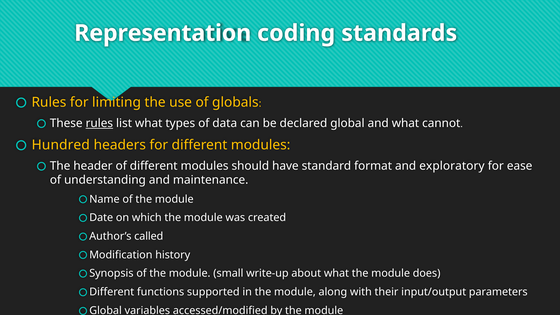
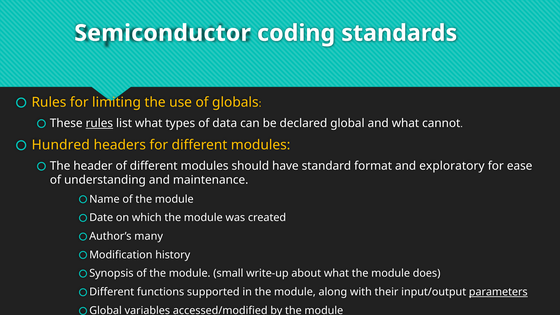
Representation: Representation -> Semiconductor
called: called -> many
parameters underline: none -> present
